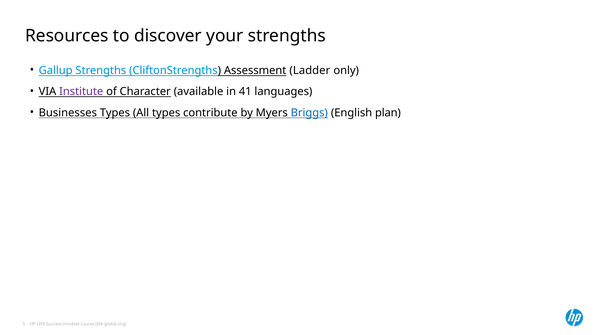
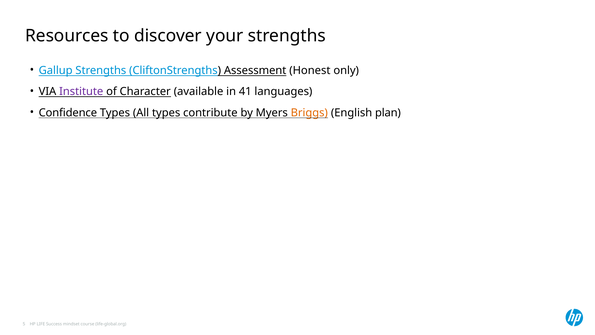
Ladder: Ladder -> Honest
Businesses: Businesses -> Confidence
Briggs colour: blue -> orange
